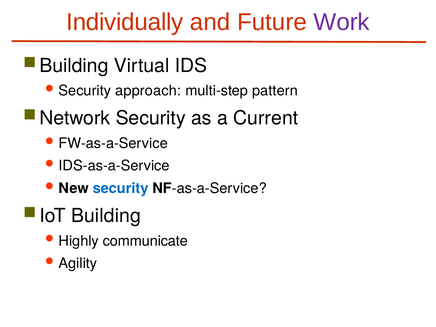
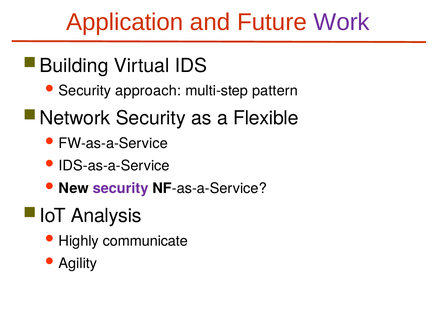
Individually: Individually -> Application
Current: Current -> Flexible
security at (121, 188) colour: blue -> purple
IoT Building: Building -> Analysis
